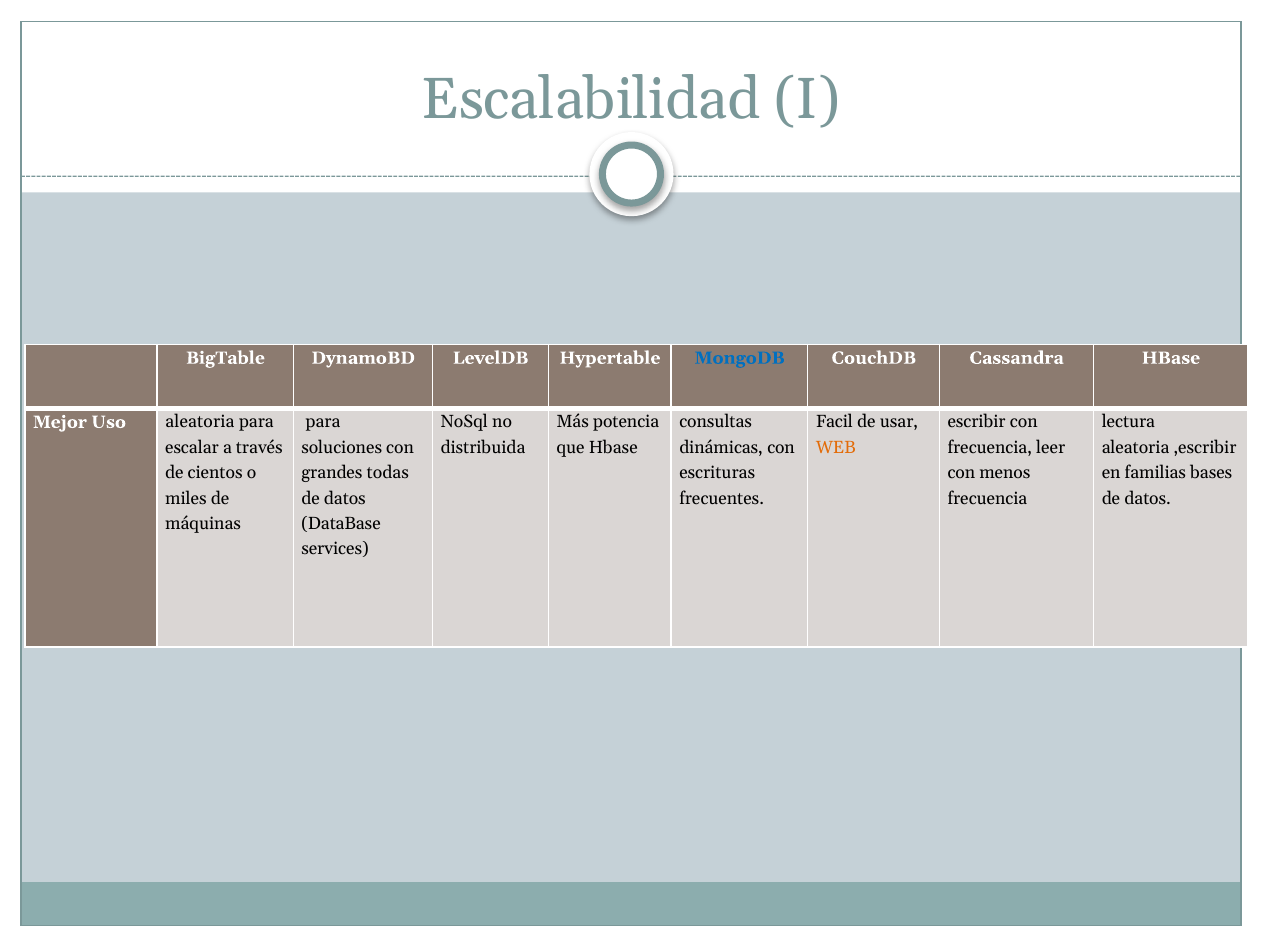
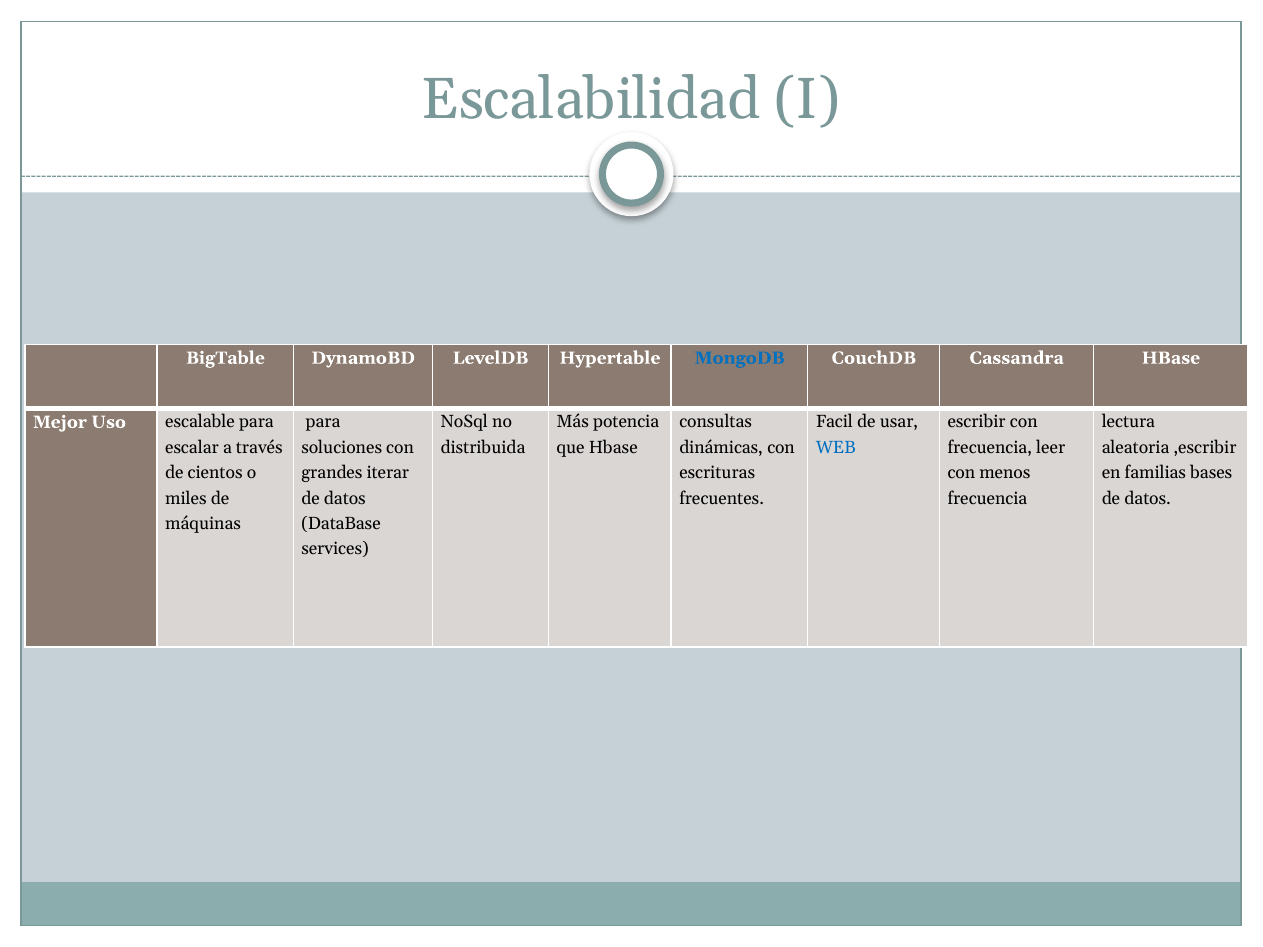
Uso aleatoria: aleatoria -> escalable
WEB colour: orange -> blue
todas: todas -> iterar
